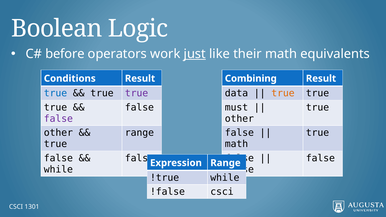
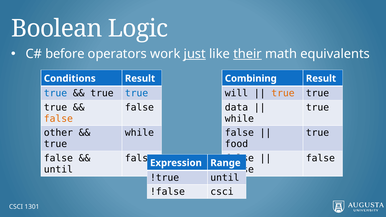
their underline: none -> present
true at (137, 93) colour: purple -> blue
data: data -> will
must: must -> data
false at (58, 119) colour: purple -> orange
other at (239, 119): other -> while
range at (139, 133): range -> while
math at (236, 144): math -> food
while at (58, 169): while -> until
!true while: while -> until
